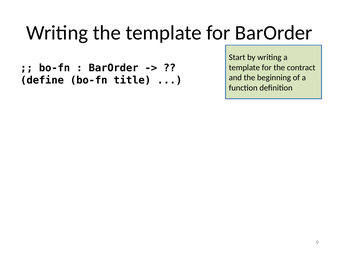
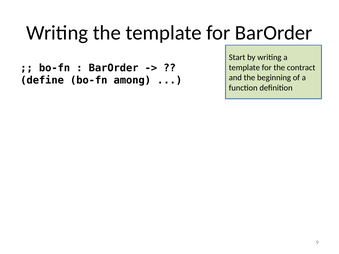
title: title -> among
